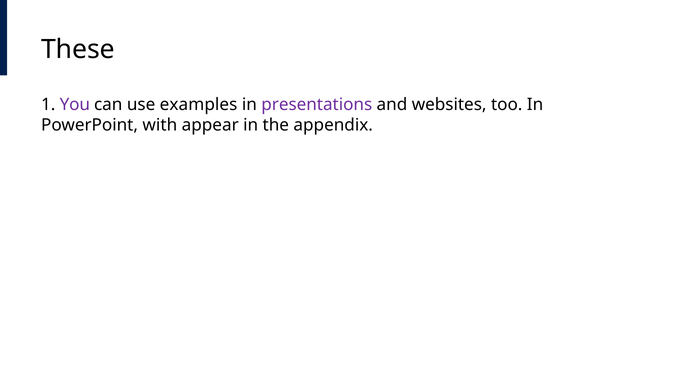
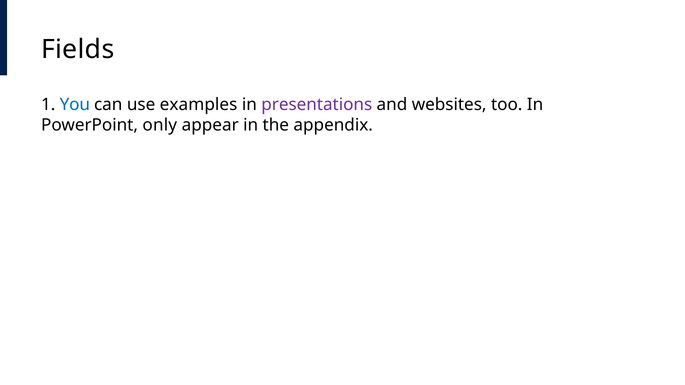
These: These -> Fields
You colour: purple -> blue
with: with -> only
